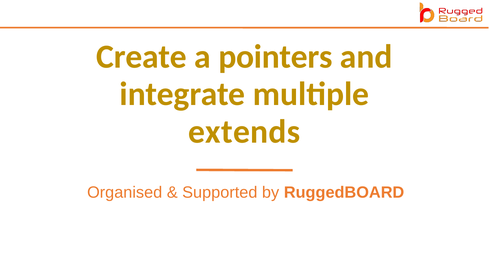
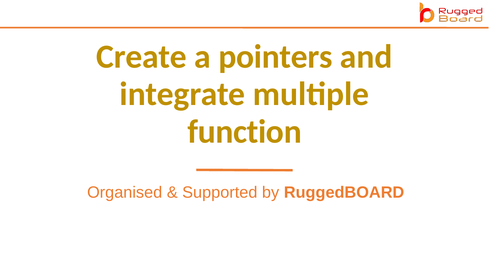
extends: extends -> function
